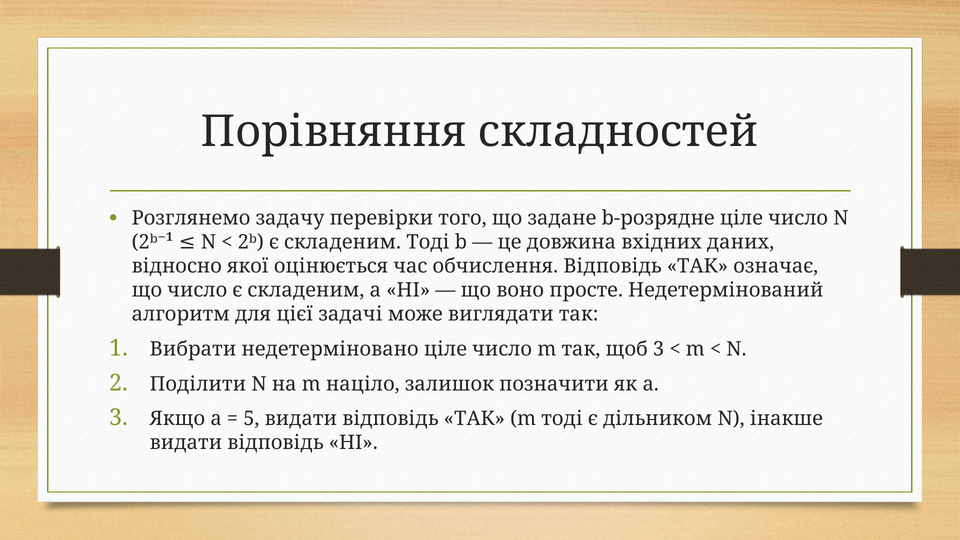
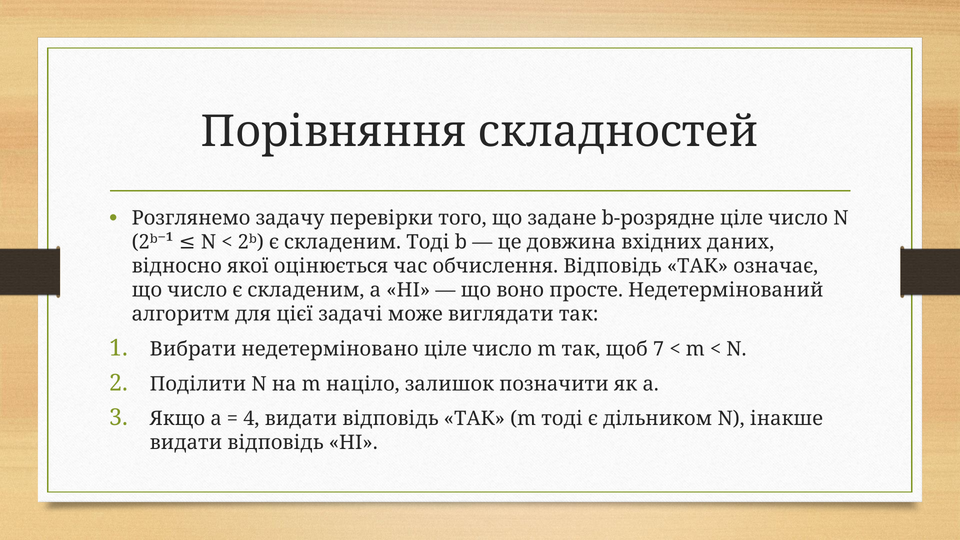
щоб 3: 3 -> 7
5: 5 -> 4
